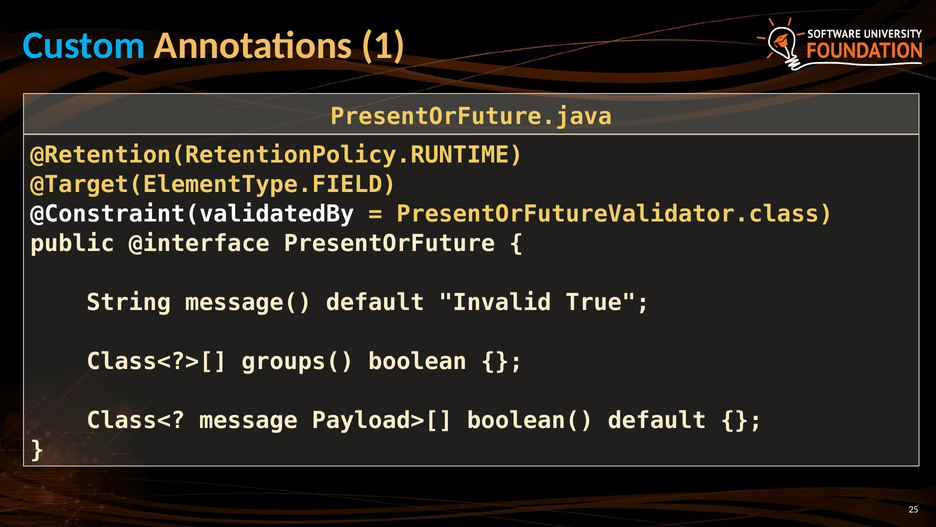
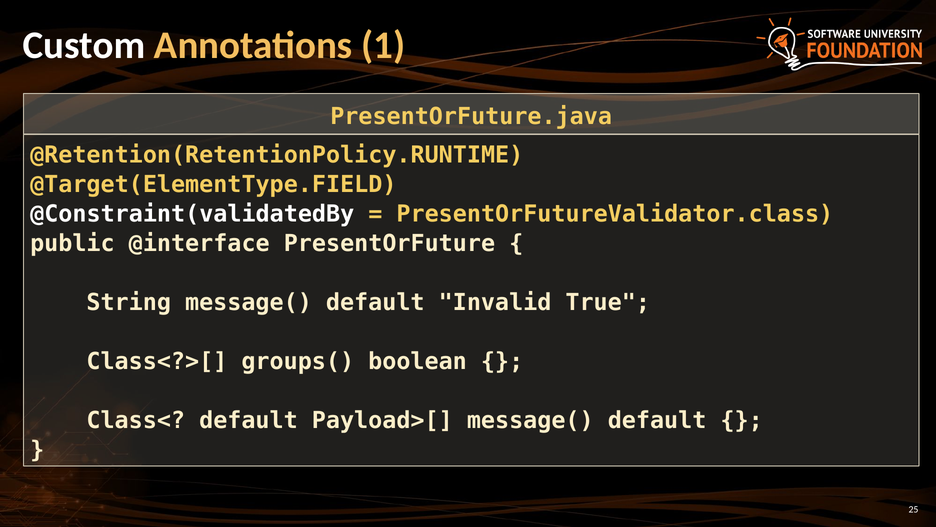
Custom colour: light blue -> white
Class< message: message -> default
Payload>[ boolean(: boolean( -> message(
